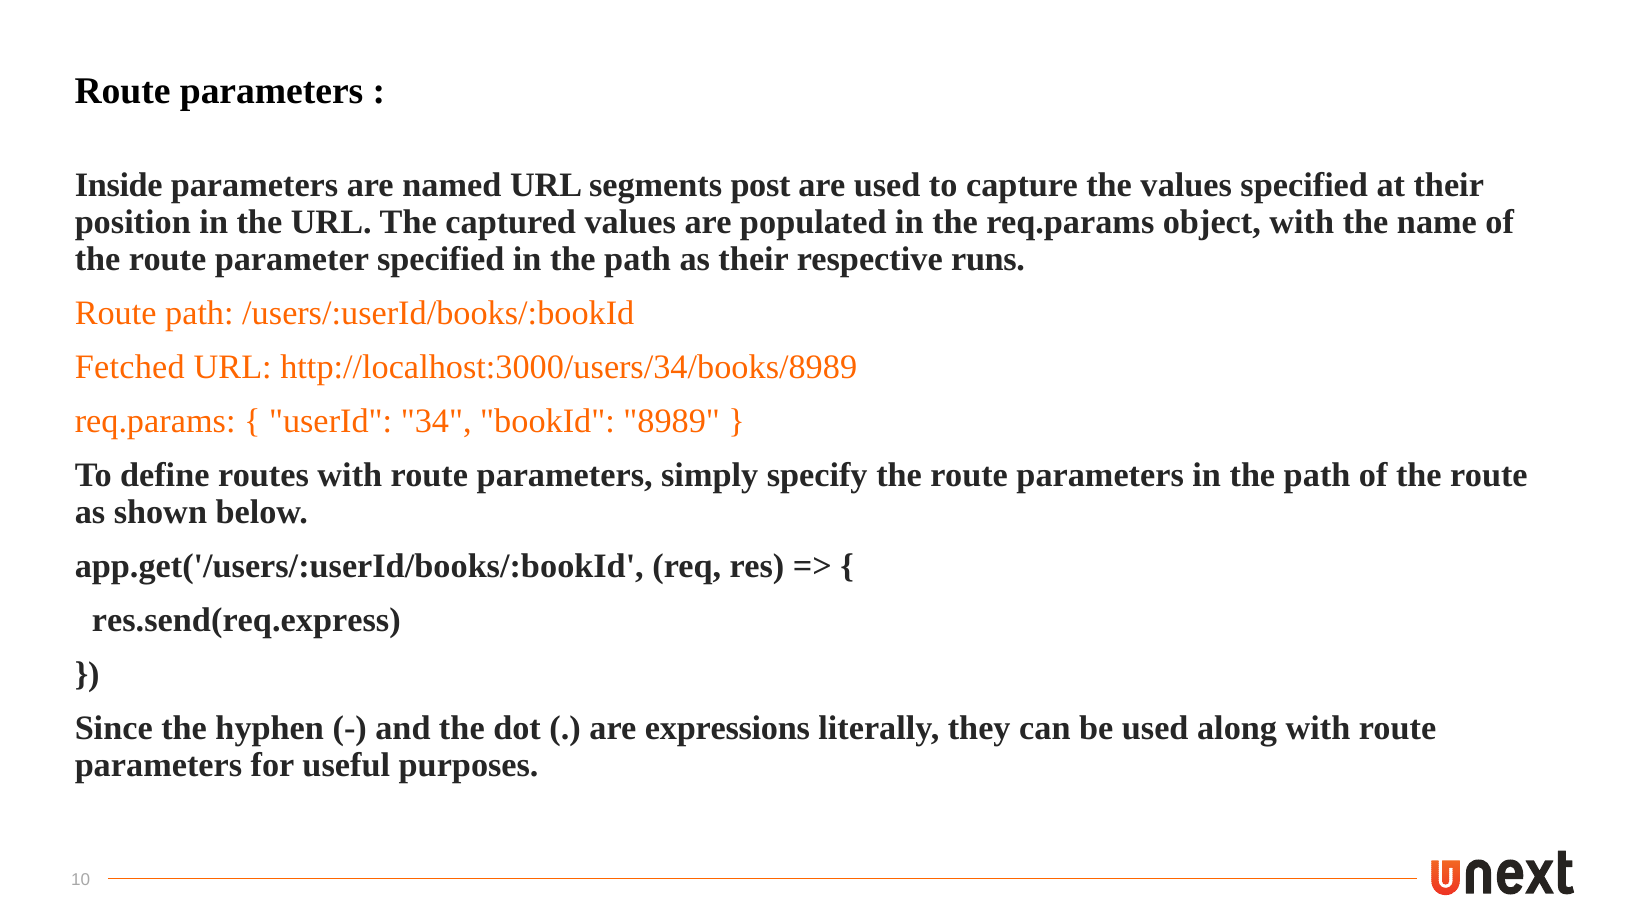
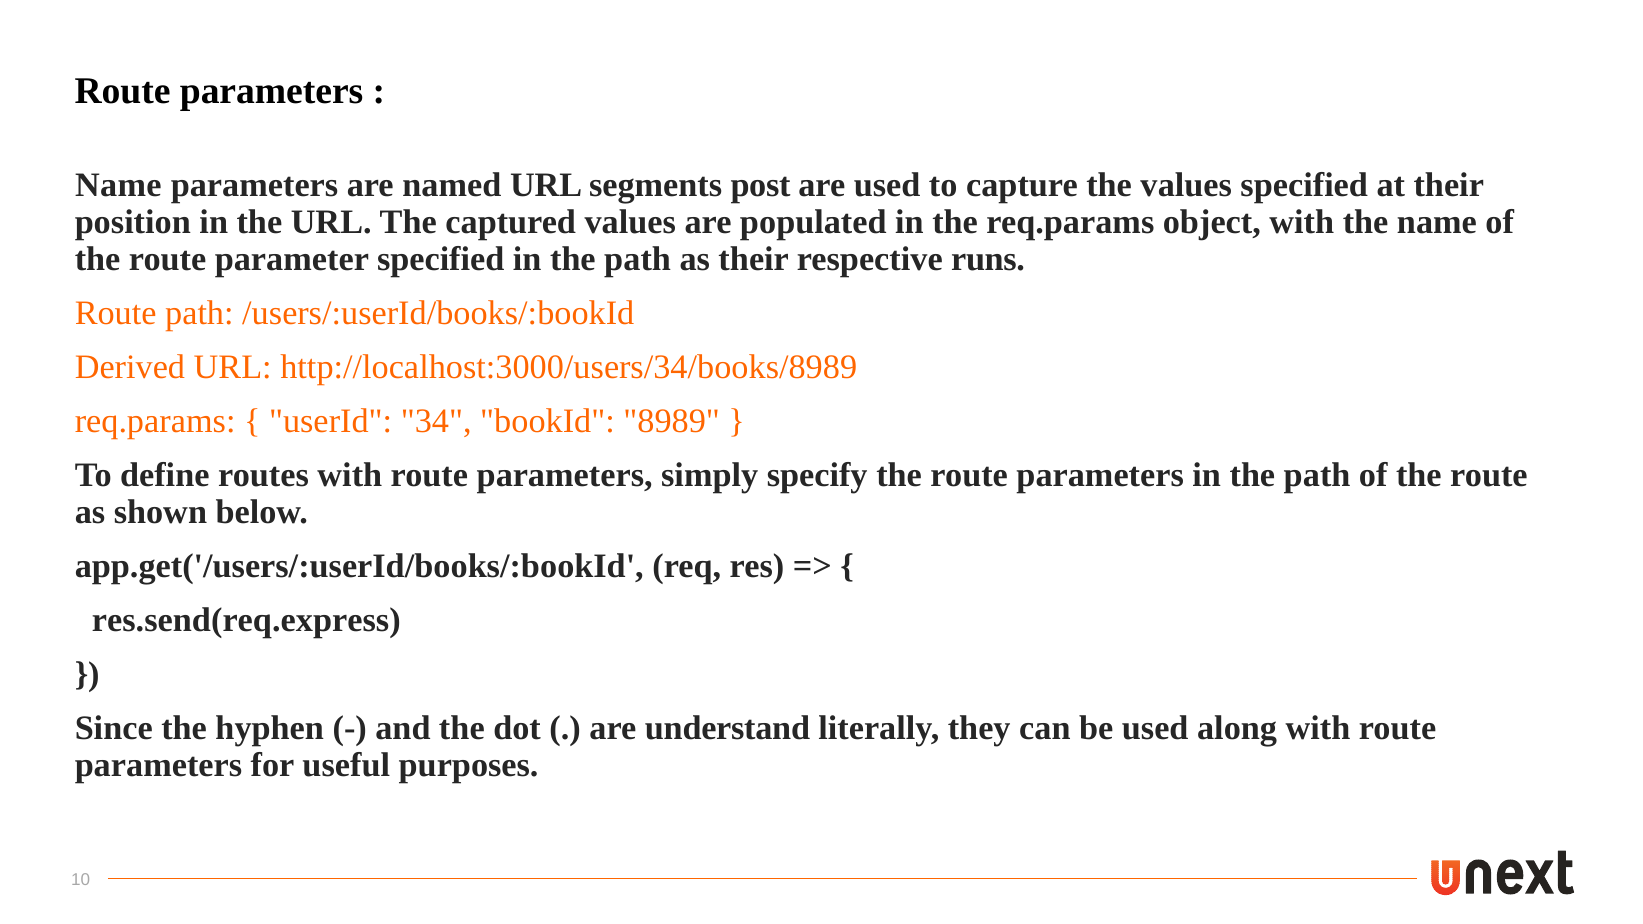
Inside at (119, 185): Inside -> Name
Fetched: Fetched -> Derived
expressions: expressions -> understand
